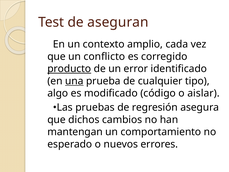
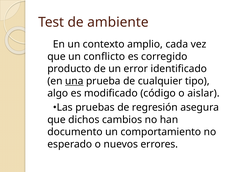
aseguran: aseguran -> ambiente
producto underline: present -> none
mantengan: mantengan -> documento
